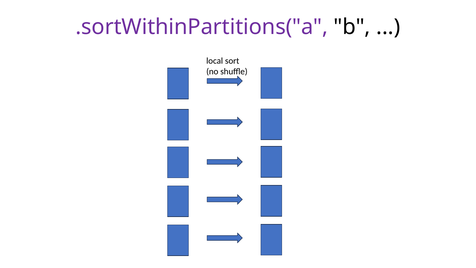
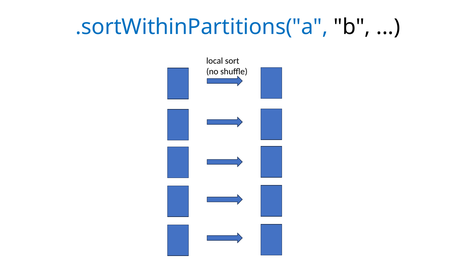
.sortWithinPartitions("a colour: purple -> blue
